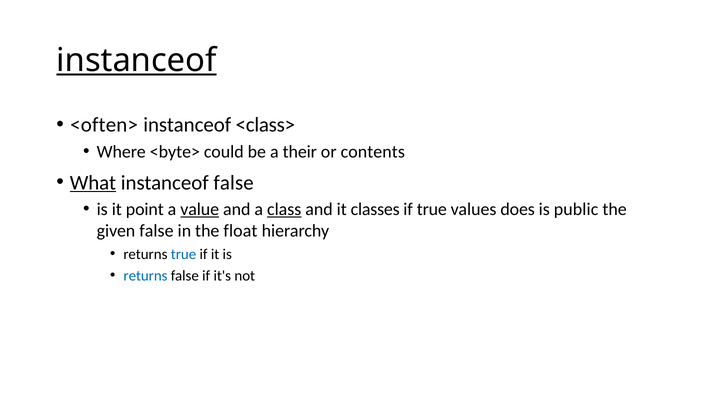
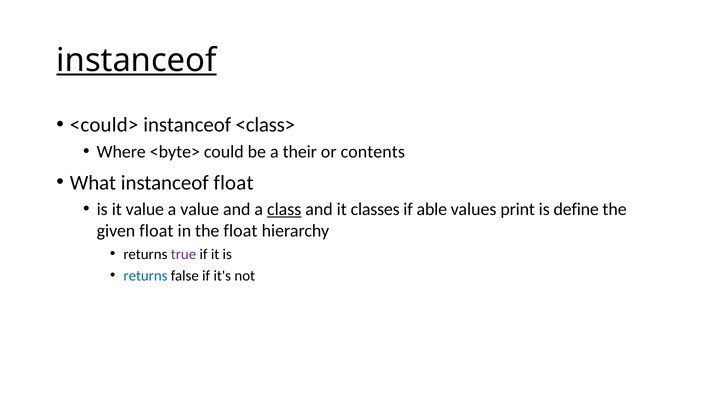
<often>: <often> -> <could>
What underline: present -> none
instanceof false: false -> float
it point: point -> value
value at (200, 209) underline: present -> none
if true: true -> able
does: does -> print
public: public -> define
given false: false -> float
true at (184, 254) colour: blue -> purple
